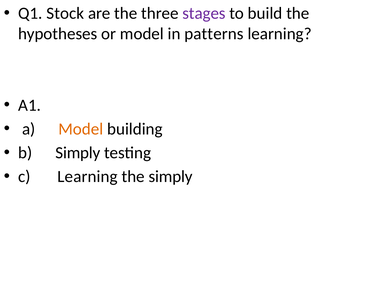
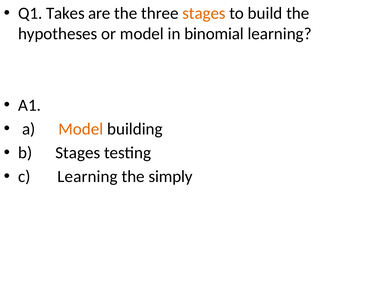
Stock: Stock -> Takes
stages at (204, 13) colour: purple -> orange
patterns: patterns -> binomial
b Simply: Simply -> Stages
